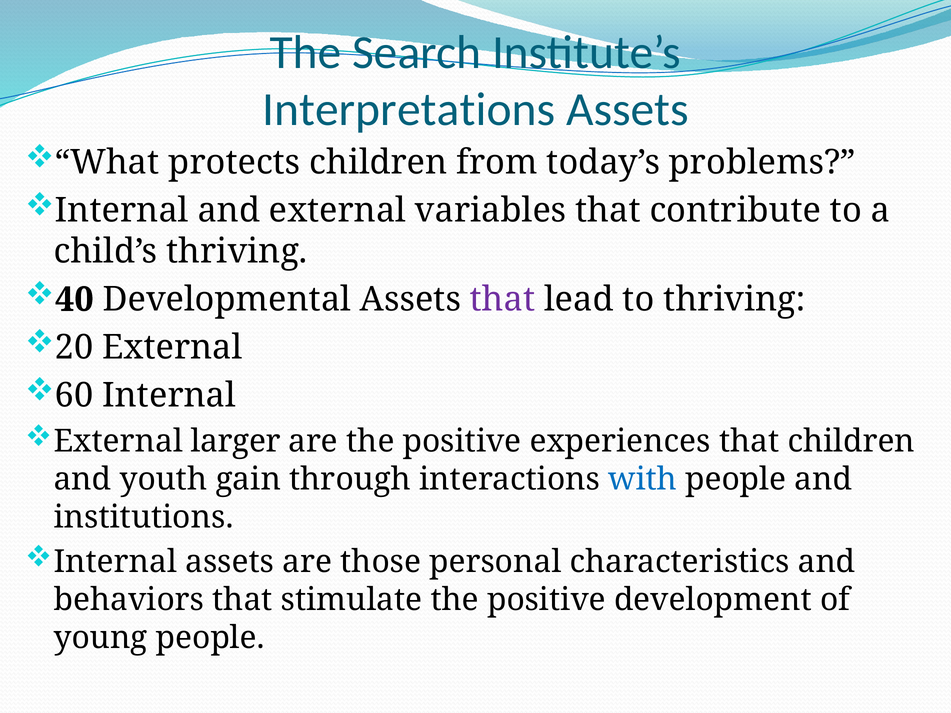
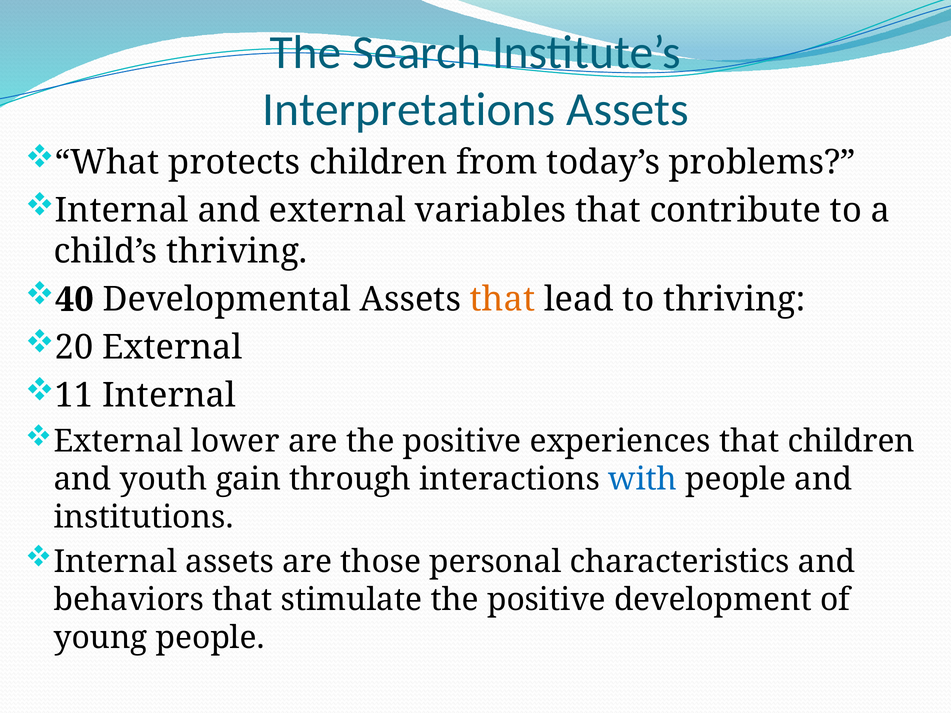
that at (503, 300) colour: purple -> orange
60: 60 -> 11
larger: larger -> lower
